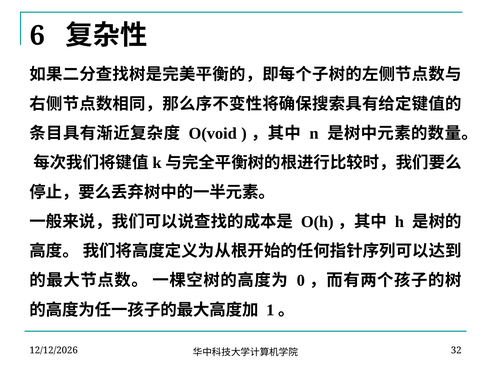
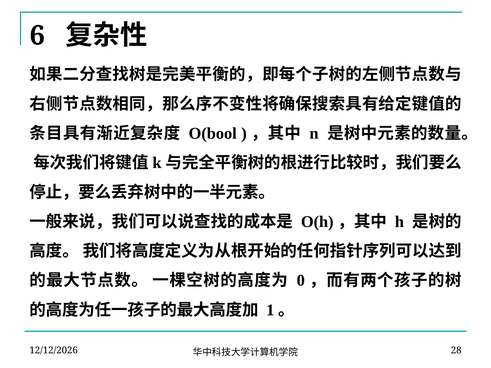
O(void: O(void -> O(bool
32: 32 -> 28
